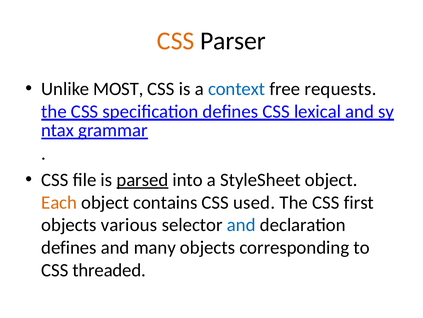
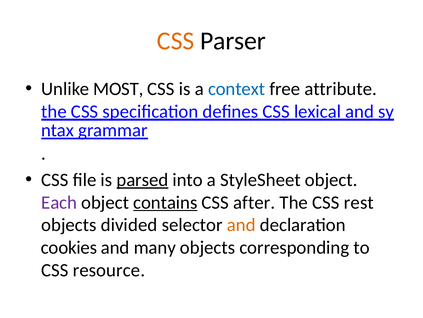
requests: requests -> attribute
Each colour: orange -> purple
contains underline: none -> present
used: used -> after
first: first -> rest
various: various -> divided
and at (241, 225) colour: blue -> orange
defines at (69, 247): defines -> cookies
threaded: threaded -> resource
